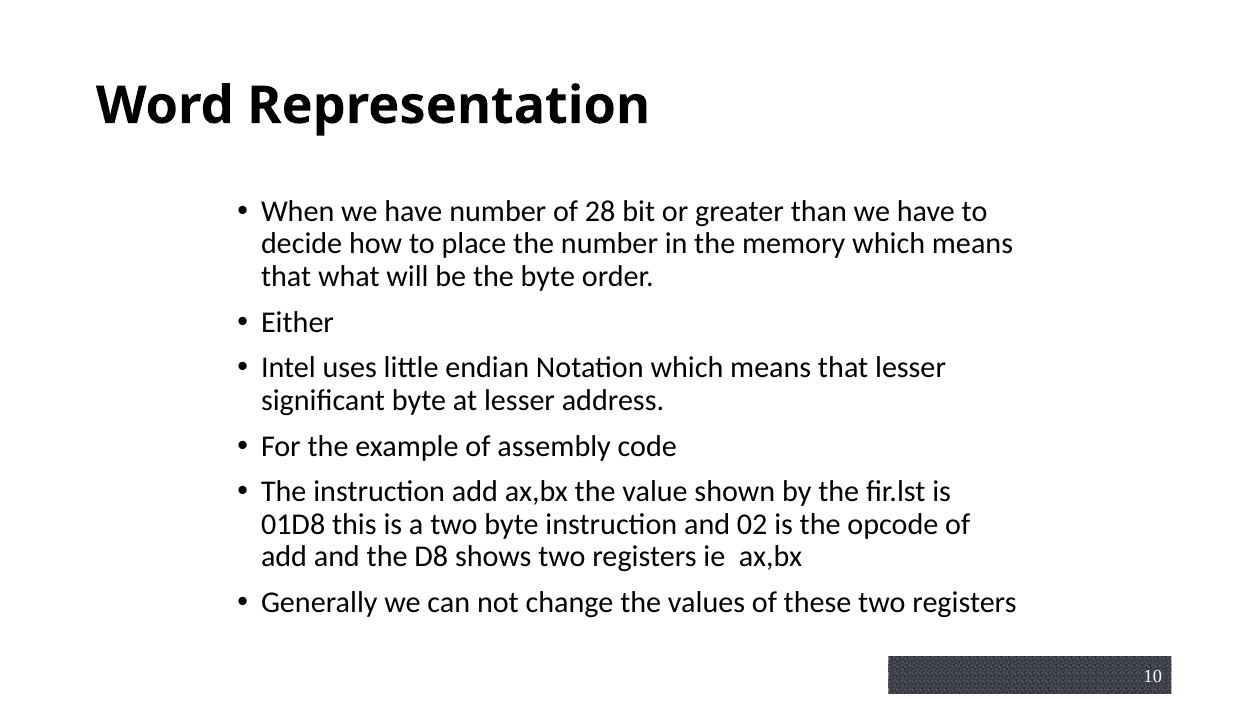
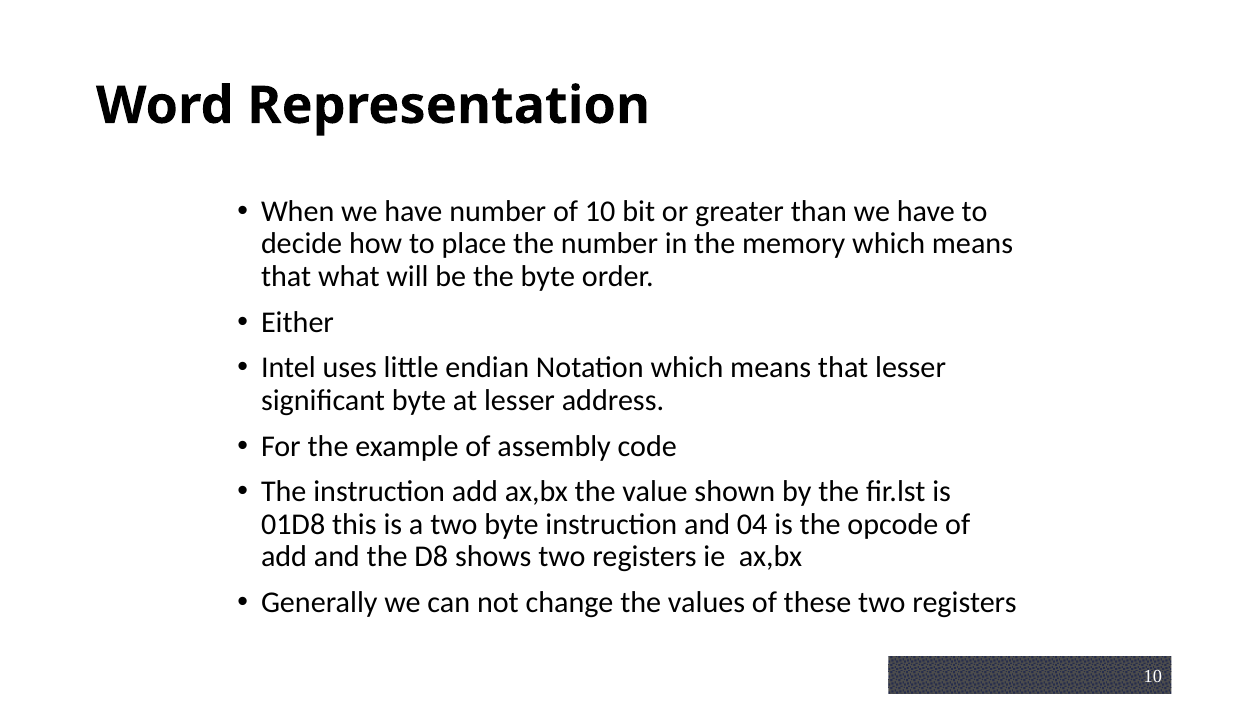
of 28: 28 -> 10
02: 02 -> 04
